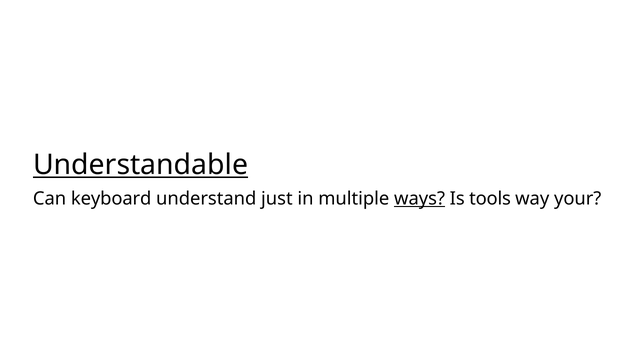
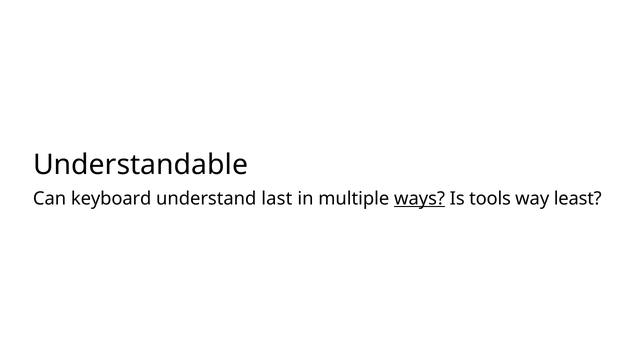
Understandable underline: present -> none
just: just -> last
your: your -> least
